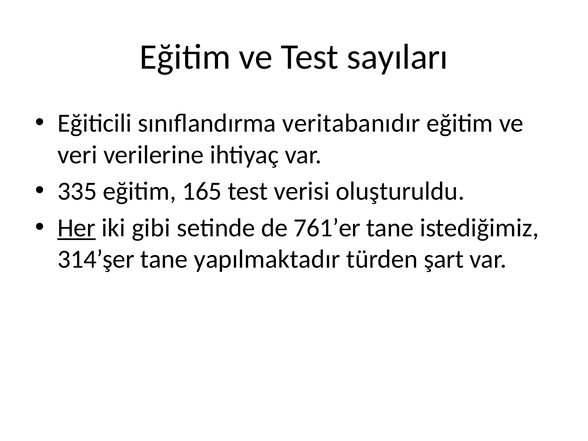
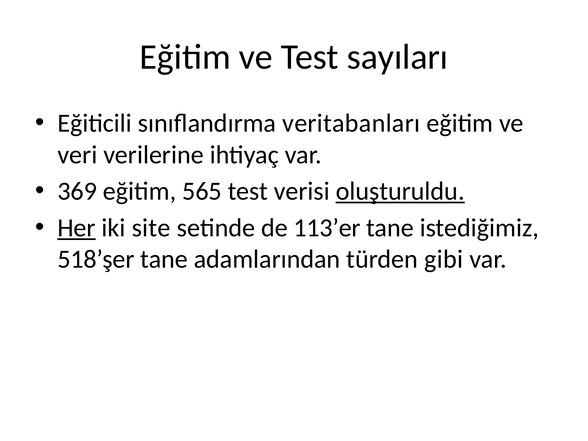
veritabanıdır: veritabanıdır -> veritabanları
335: 335 -> 369
165: 165 -> 565
oluşturuldu underline: none -> present
gibi: gibi -> site
761’er: 761’er -> 113’er
314’şer: 314’şer -> 518’şer
yapılmaktadır: yapılmaktadır -> adamlarından
şart: şart -> gibi
